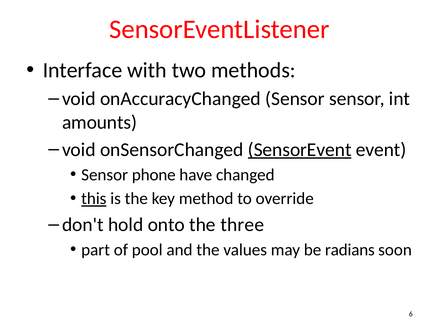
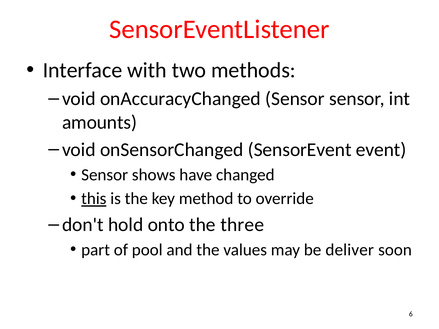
SensorEvent underline: present -> none
phone: phone -> shows
radians: radians -> deliver
